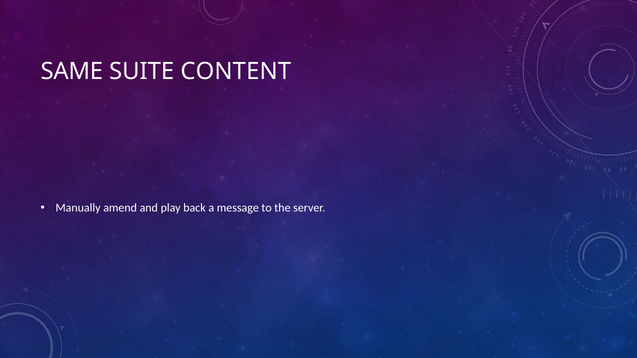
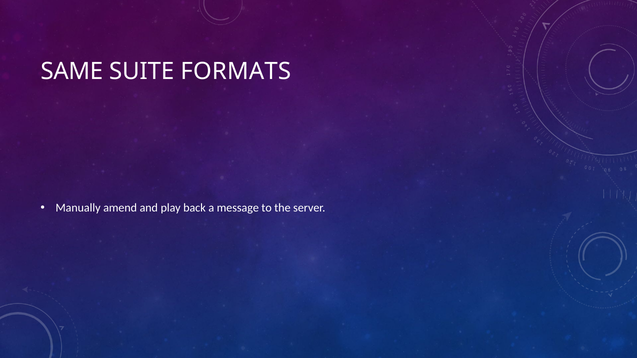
CONTENT: CONTENT -> FORMATS
